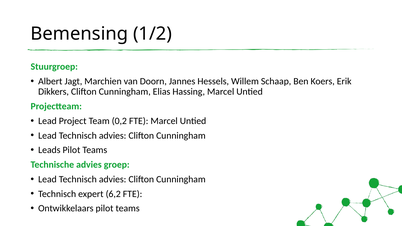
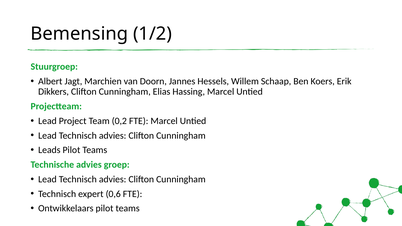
6,2: 6,2 -> 0,6
